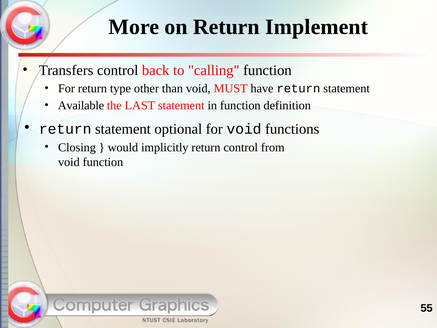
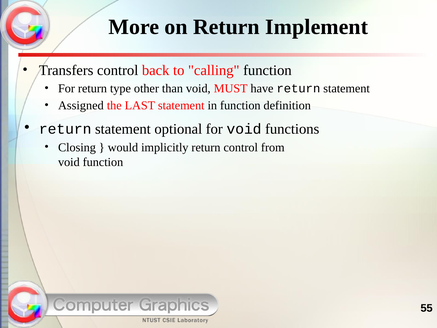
Available: Available -> Assigned
